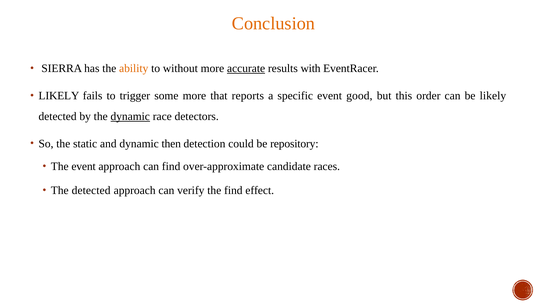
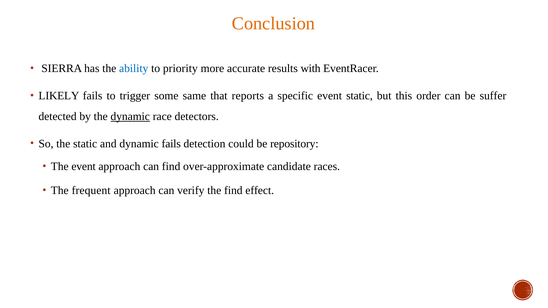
ability colour: orange -> blue
without: without -> priority
accurate underline: present -> none
some more: more -> same
event good: good -> static
be likely: likely -> suffer
dynamic then: then -> fails
The detected: detected -> frequent
